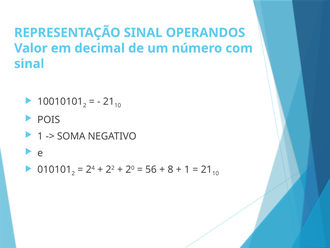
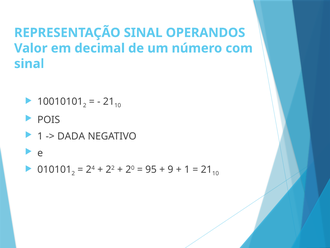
SOMA: SOMA -> DADA
56: 56 -> 95
8: 8 -> 9
